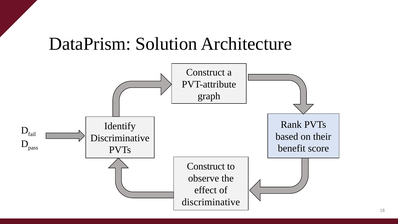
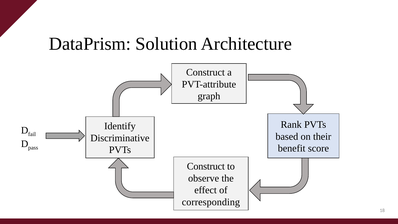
discriminative at (211, 202): discriminative -> corresponding
